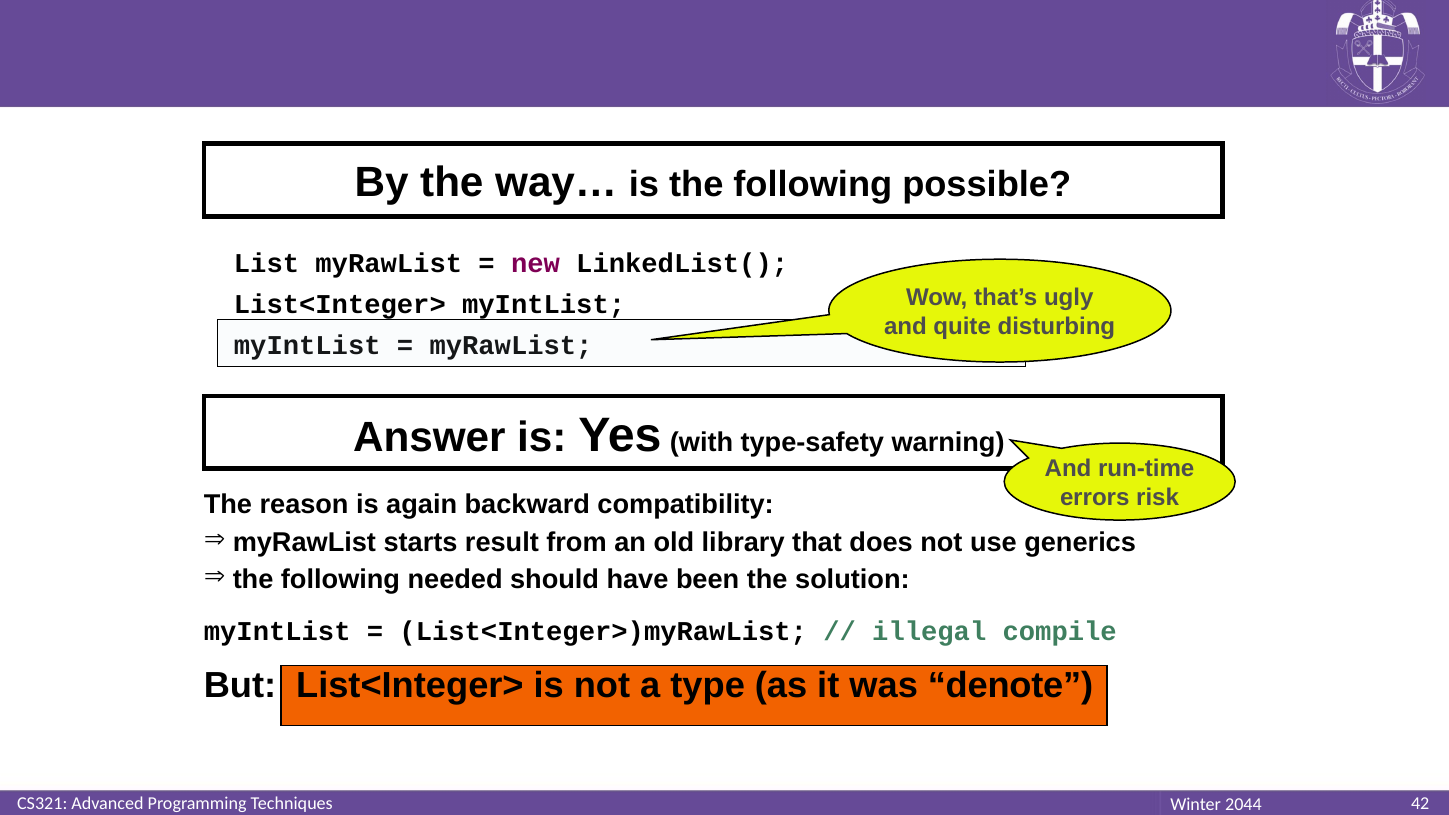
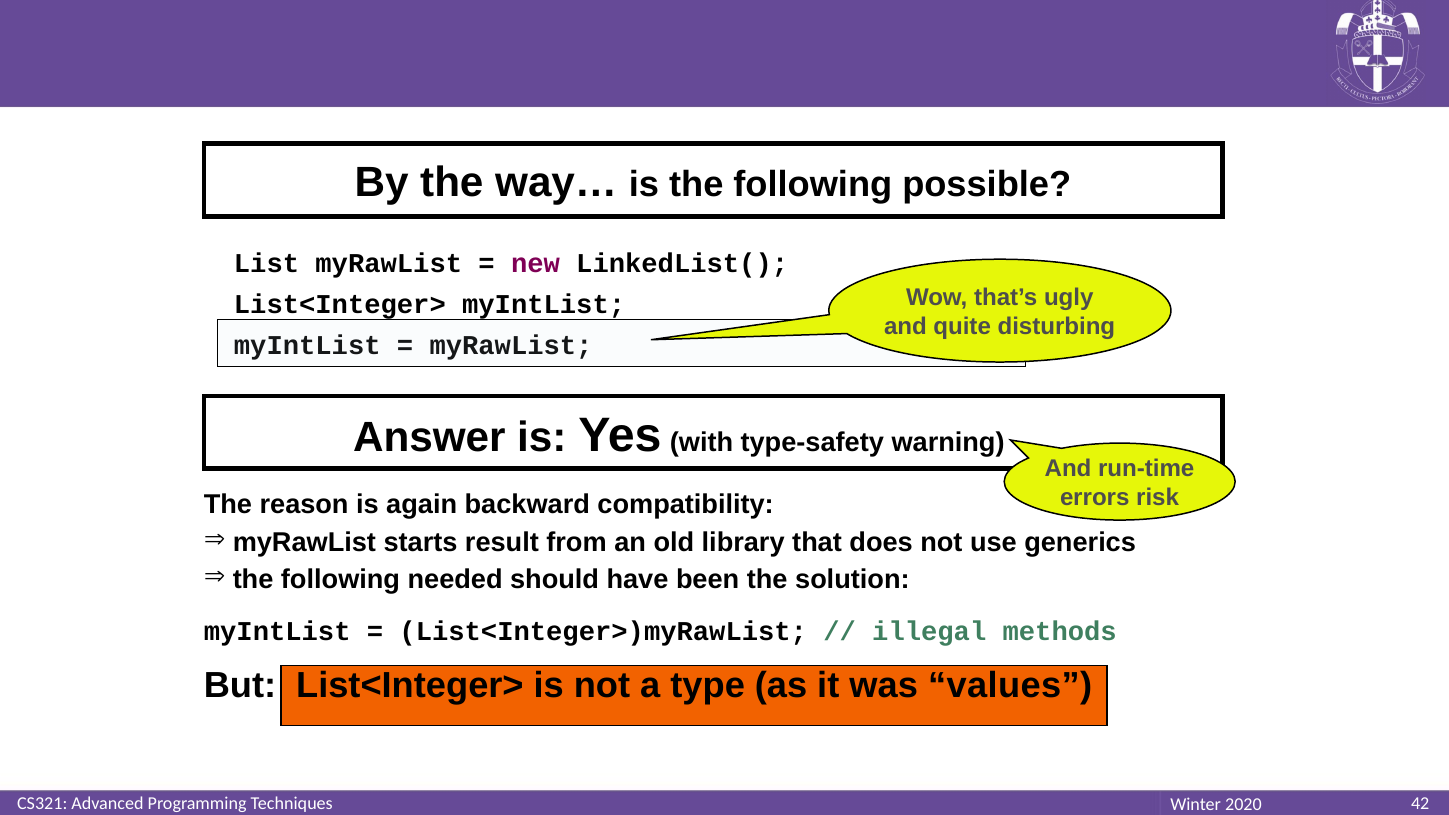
compile: compile -> methods
denote: denote -> values
2044: 2044 -> 2020
